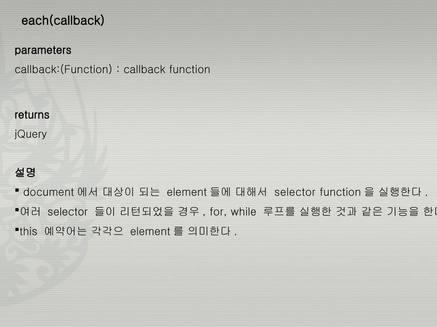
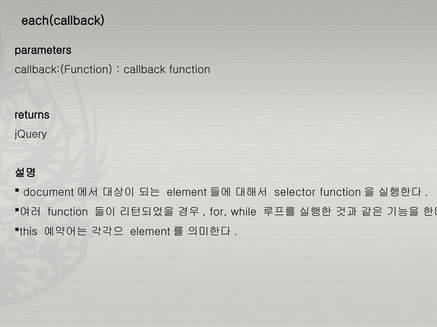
selector at (68, 212): selector -> function
